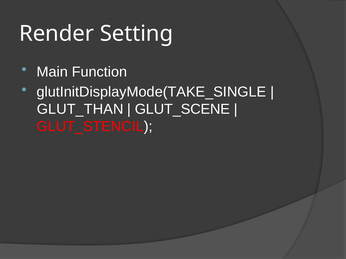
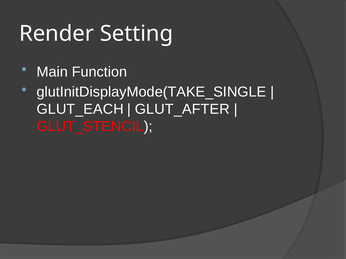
GLUT_THAN: GLUT_THAN -> GLUT_EACH
GLUT_SCENE: GLUT_SCENE -> GLUT_AFTER
